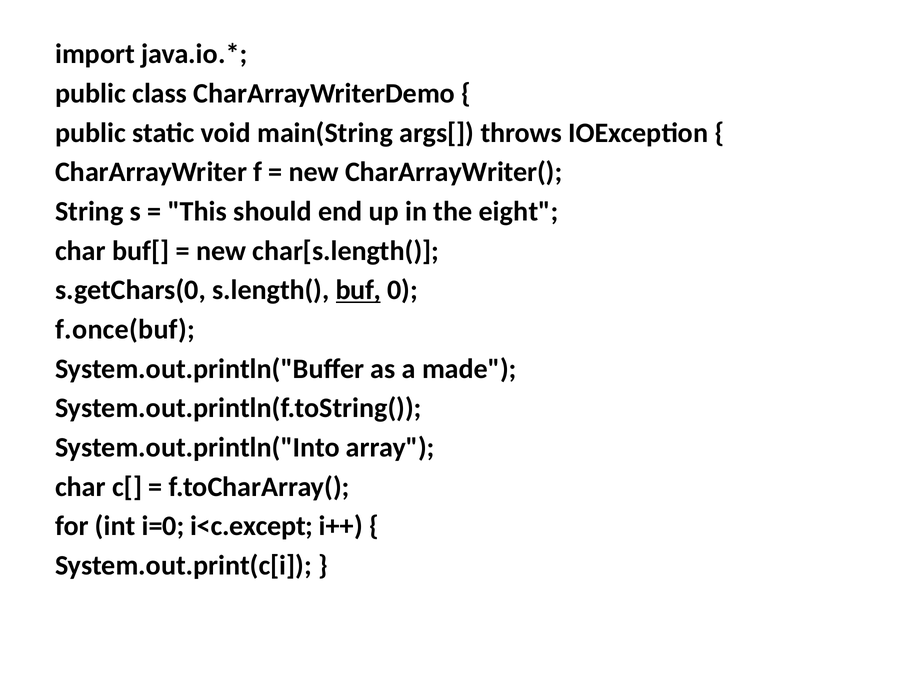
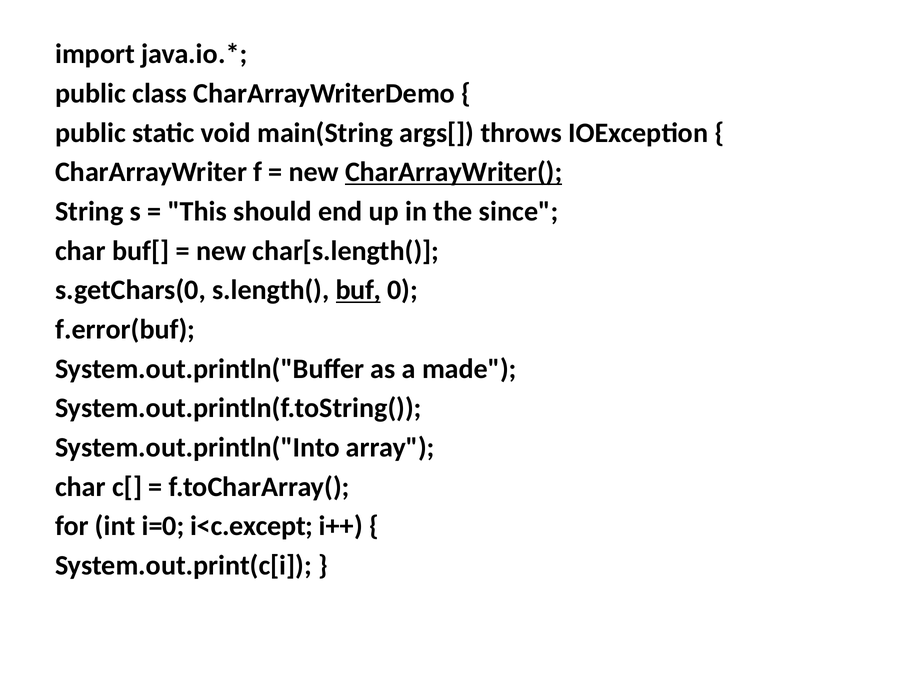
CharArrayWriter( underline: none -> present
eight: eight -> since
f.once(buf: f.once(buf -> f.error(buf
